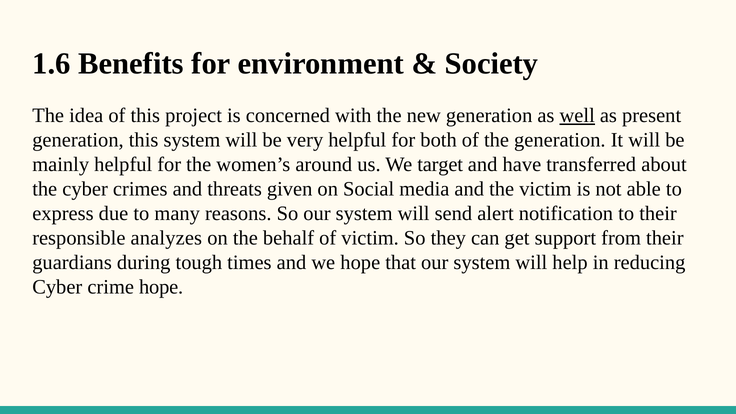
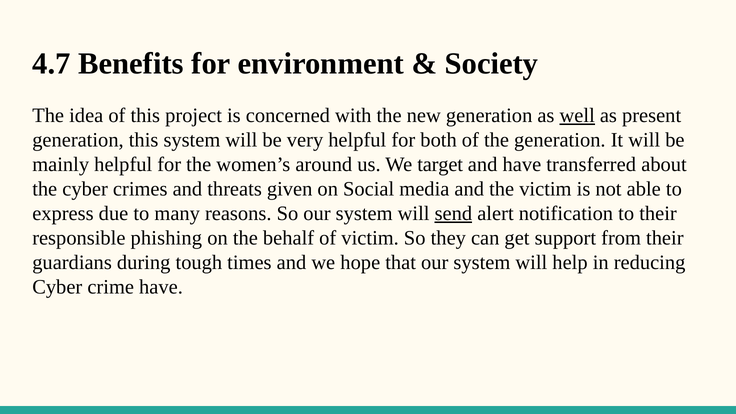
1.6: 1.6 -> 4.7
send underline: none -> present
analyzes: analyzes -> phishing
crime hope: hope -> have
